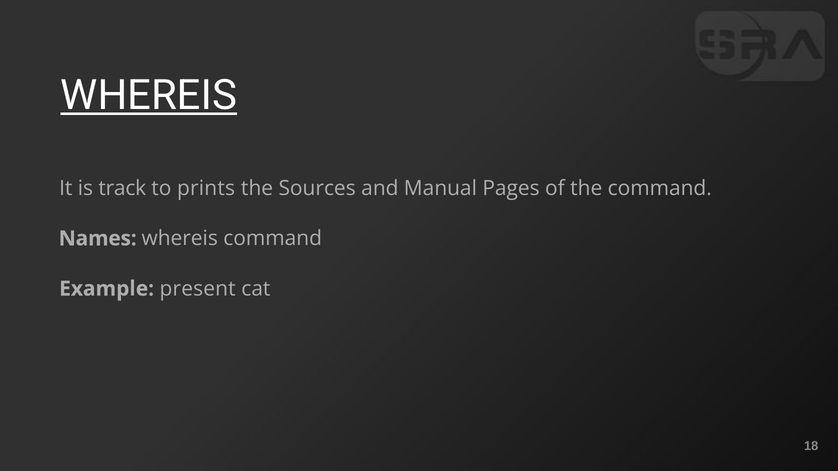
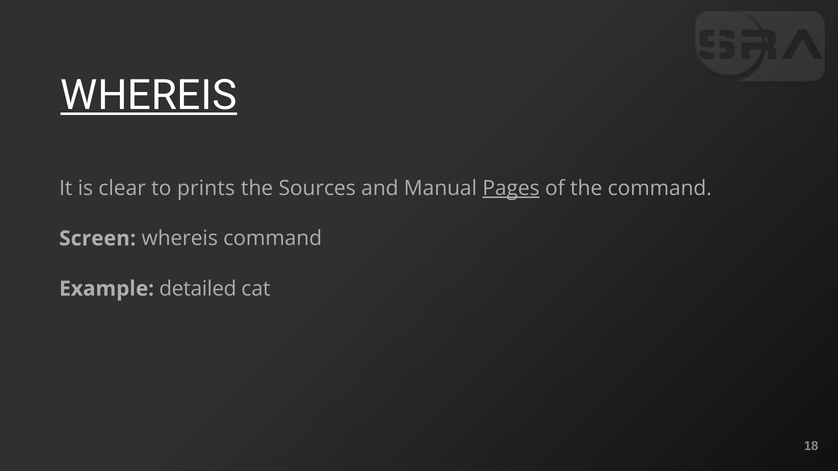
track: track -> clear
Pages underline: none -> present
Names: Names -> Screen
present: present -> detailed
